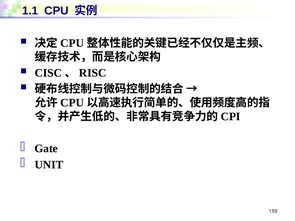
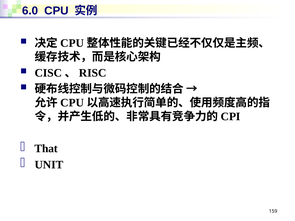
1.1: 1.1 -> 6.0
Gate: Gate -> That
